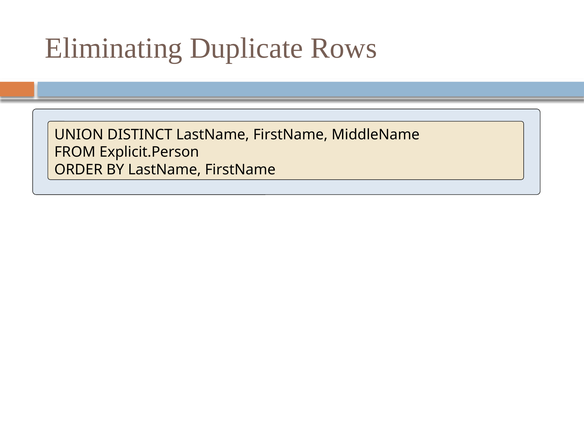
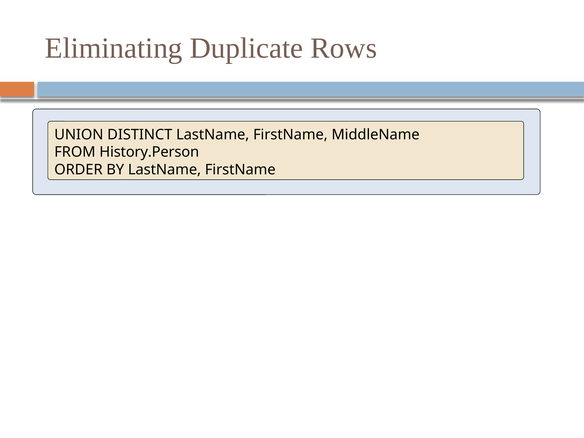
Explicit.Person: Explicit.Person -> History.Person
